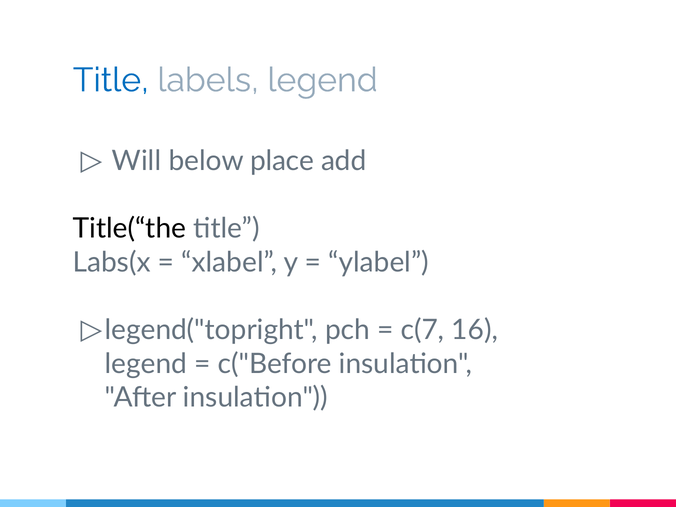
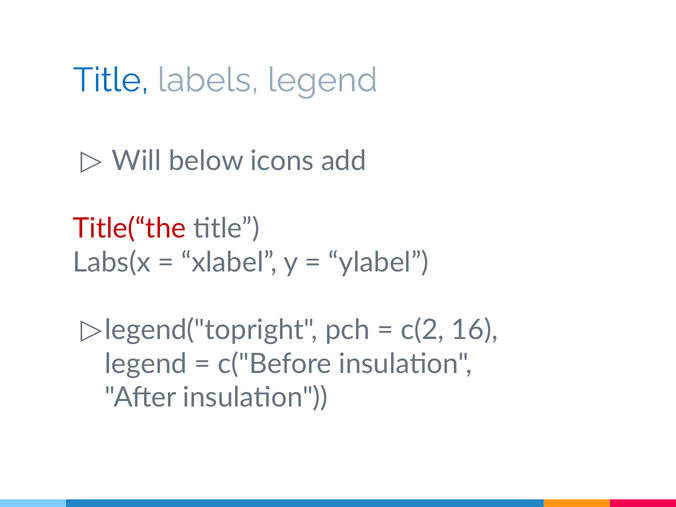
place: place -> icons
Title(“the colour: black -> red
c(7: c(7 -> c(2
